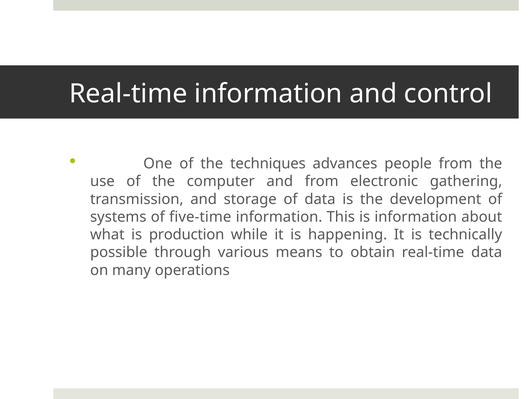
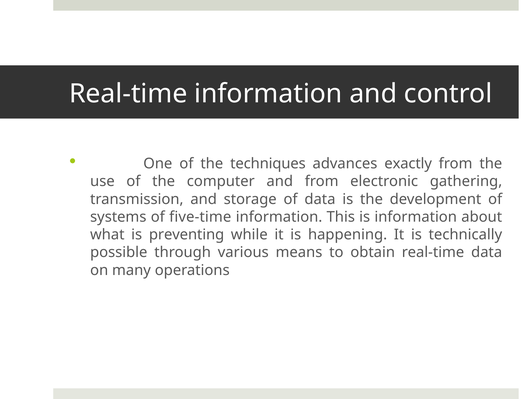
people: people -> exactly
production: production -> preventing
